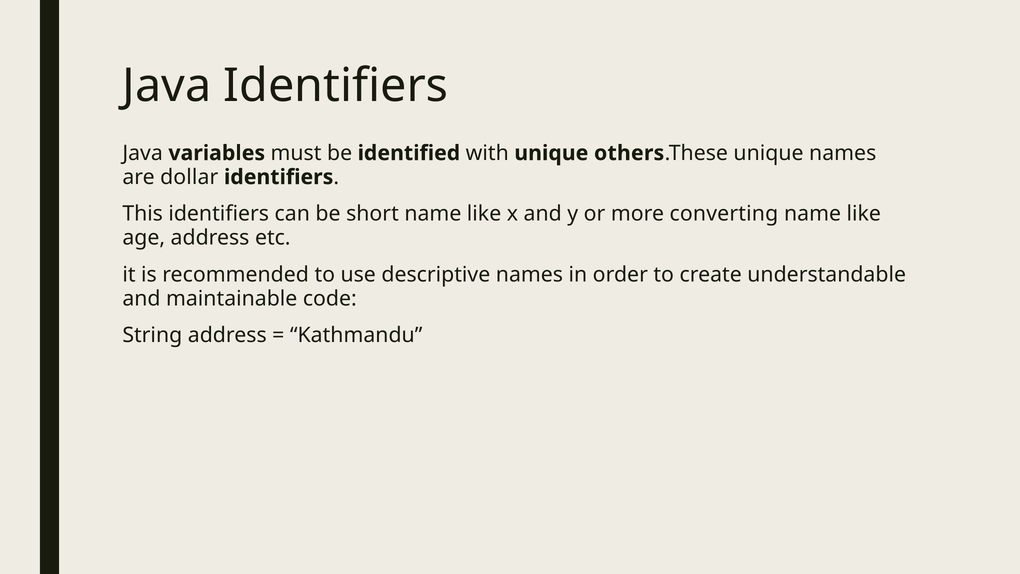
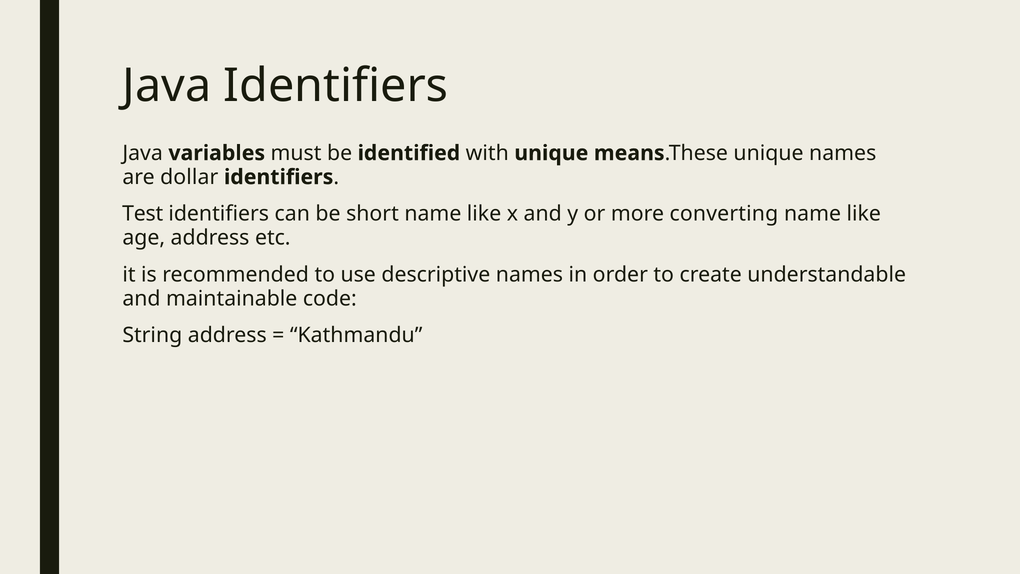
others: others -> means
This: This -> Test
